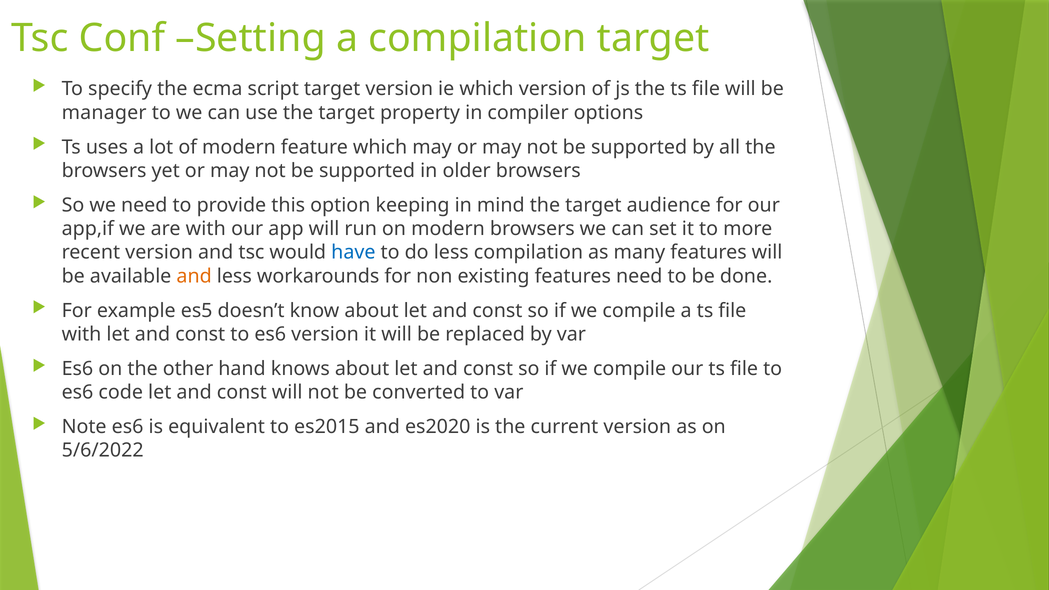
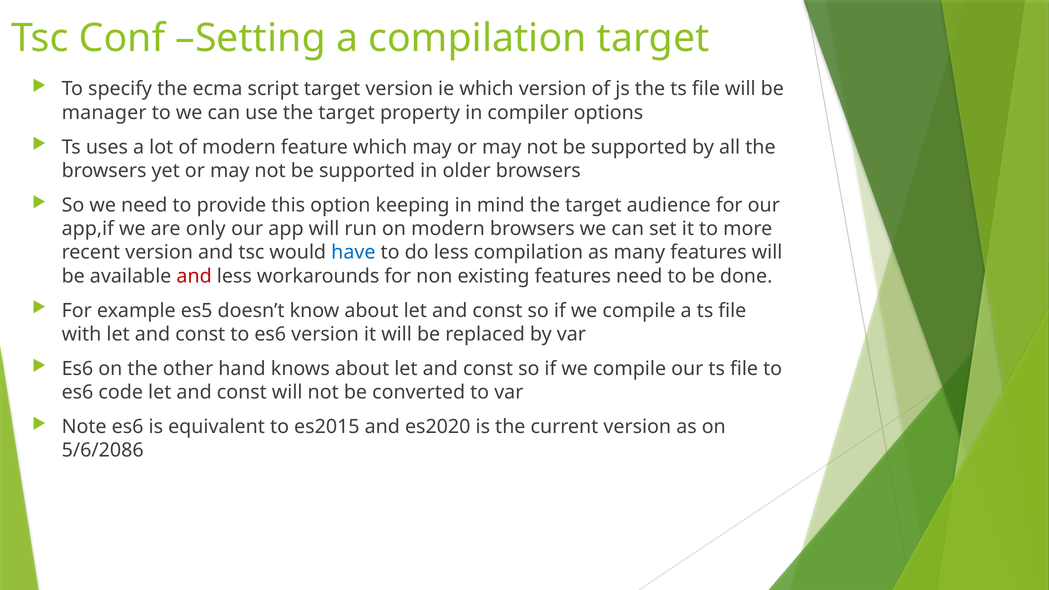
are with: with -> only
and at (194, 276) colour: orange -> red
5/6/2022: 5/6/2022 -> 5/6/2086
